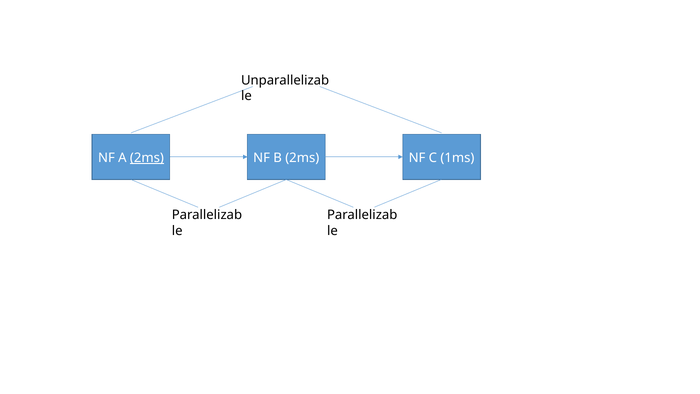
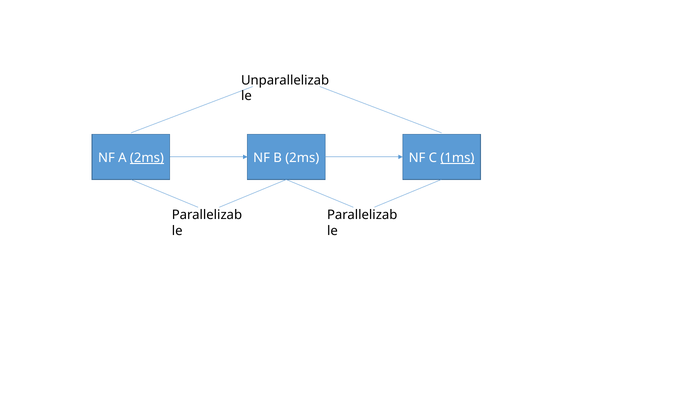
1ms underline: none -> present
